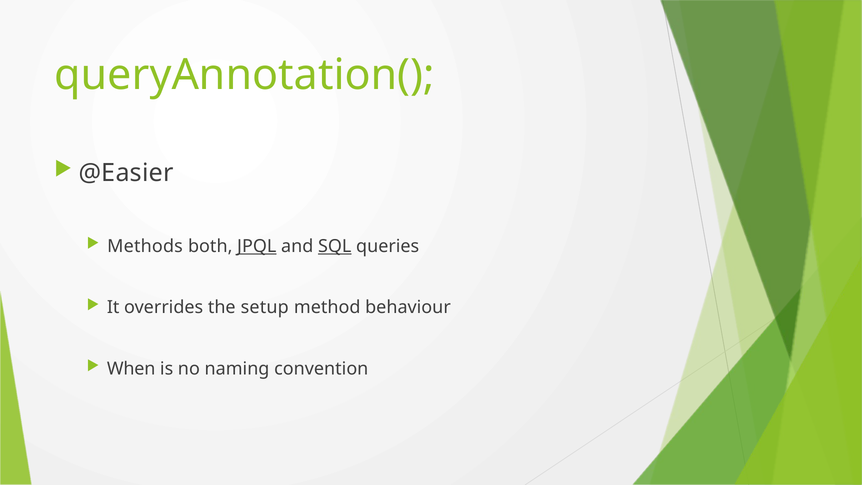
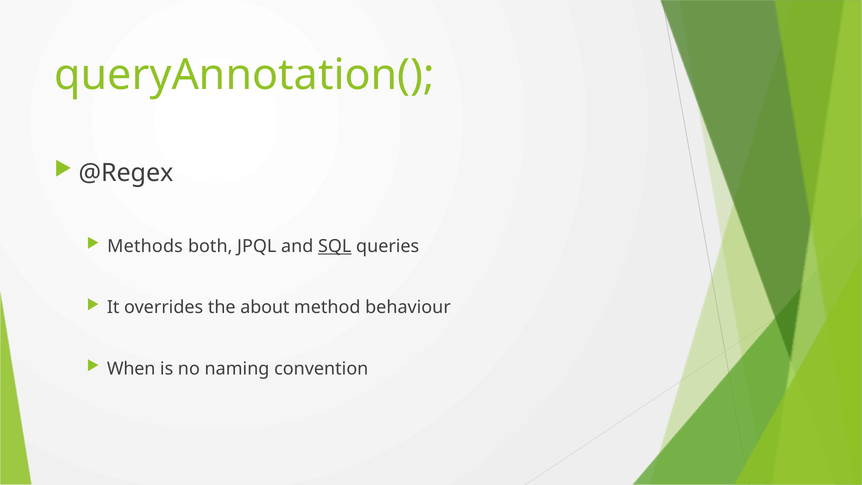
@Easier: @Easier -> @Regex
JPQL underline: present -> none
setup: setup -> about
